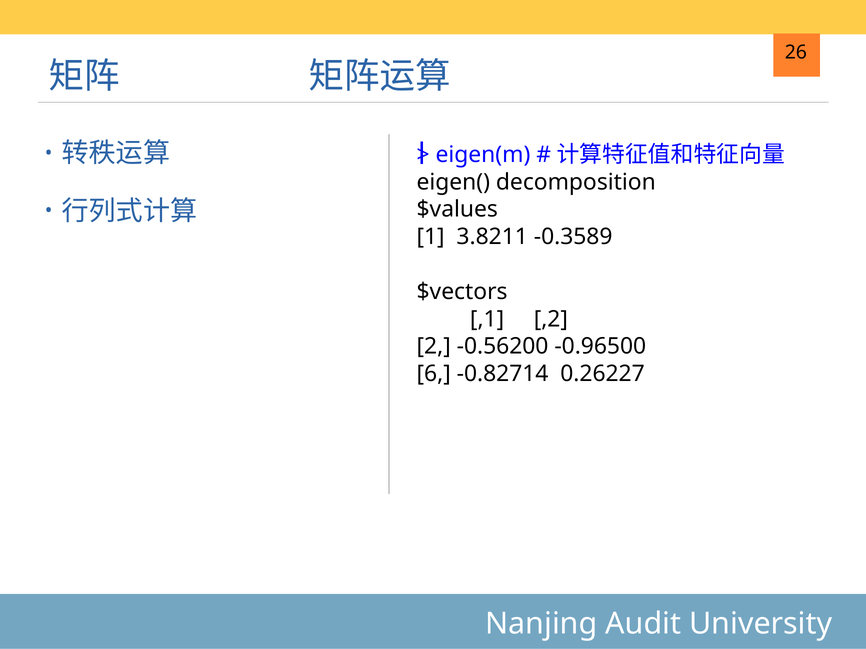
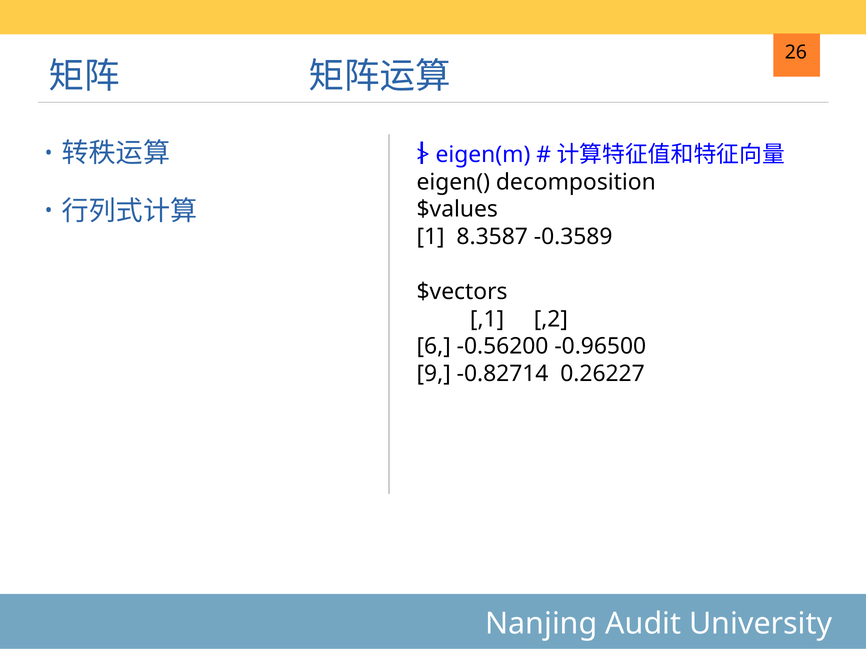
3.8211: 3.8211 -> 8.3587
2: 2 -> 6
6: 6 -> 9
